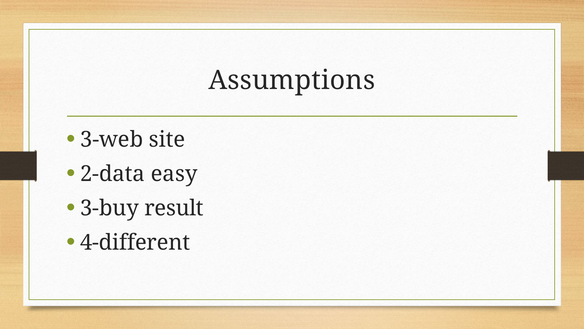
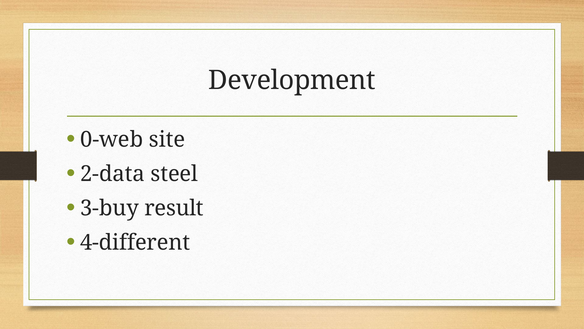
Assumptions: Assumptions -> Development
3-web: 3-web -> 0-web
easy: easy -> steel
